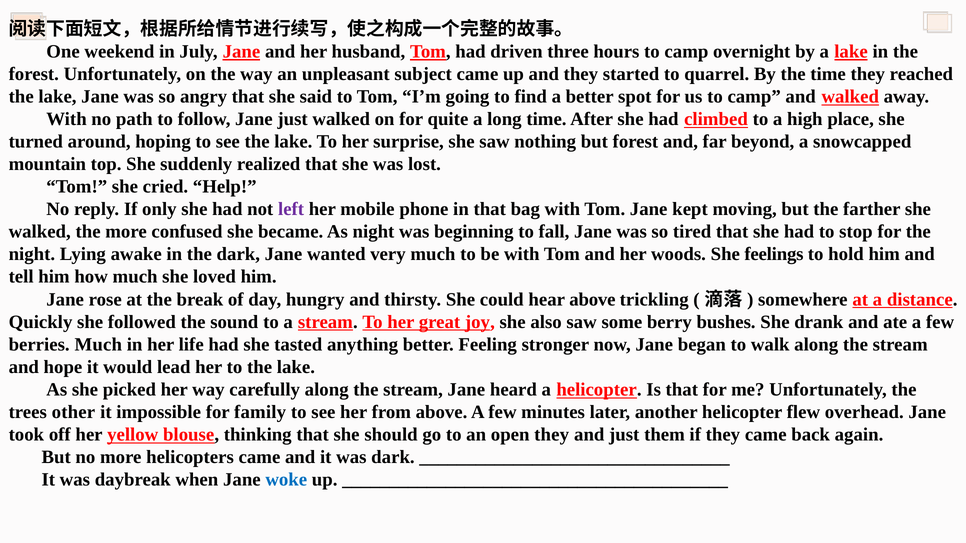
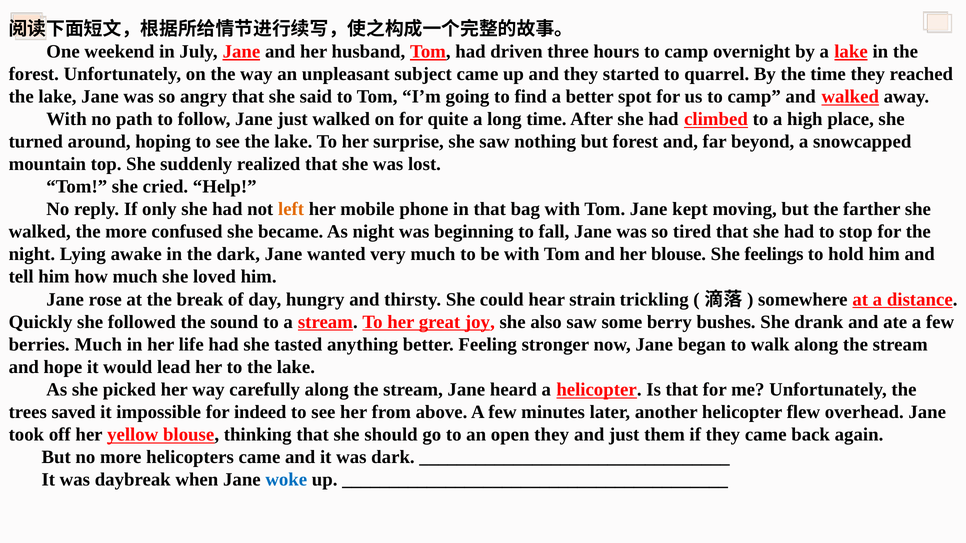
left colour: purple -> orange
her woods: woods -> blouse
hear above: above -> strain
other: other -> saved
family: family -> indeed
